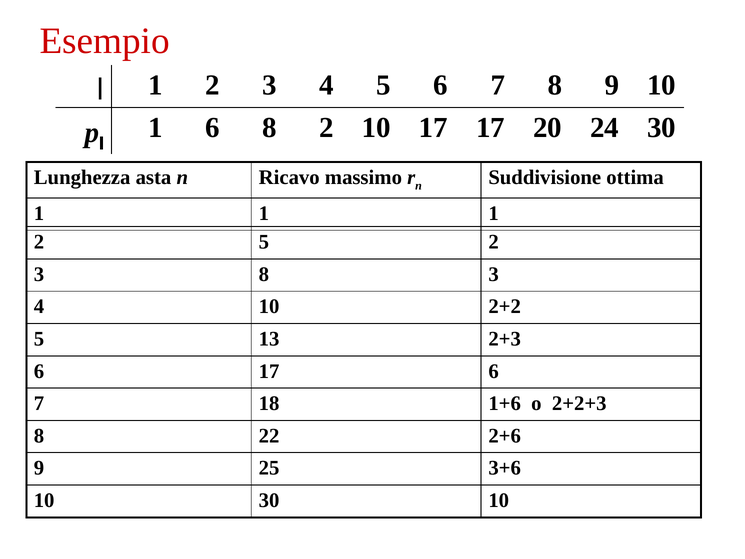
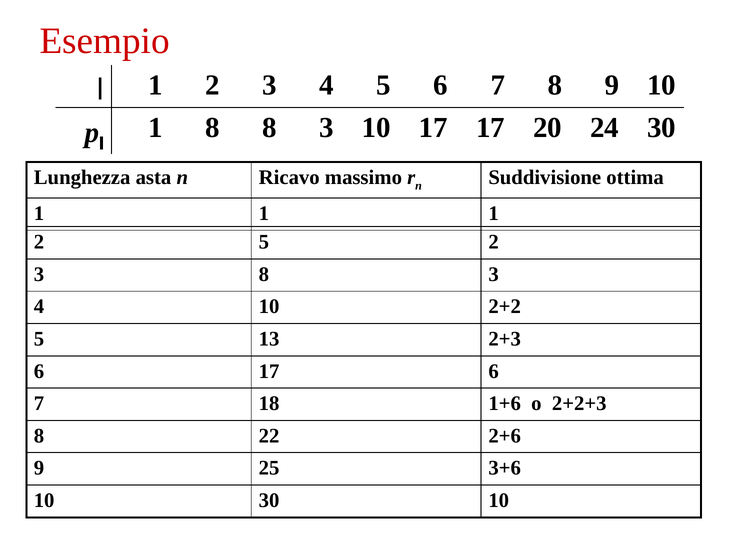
1 6: 6 -> 8
2 at (326, 127): 2 -> 3
